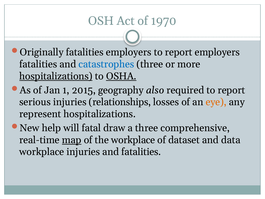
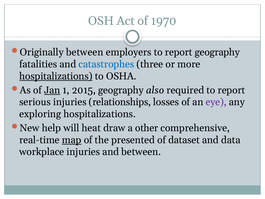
Originally fatalities: fatalities -> between
report employers: employers -> geography
OSHA underline: present -> none
Jan underline: none -> present
eye colour: orange -> purple
represent: represent -> exploring
fatal: fatal -> heat
a three: three -> other
the workplace: workplace -> presented
and fatalities: fatalities -> between
